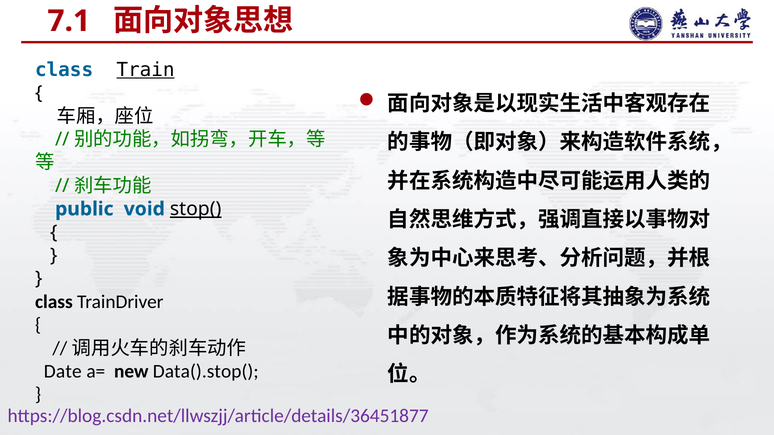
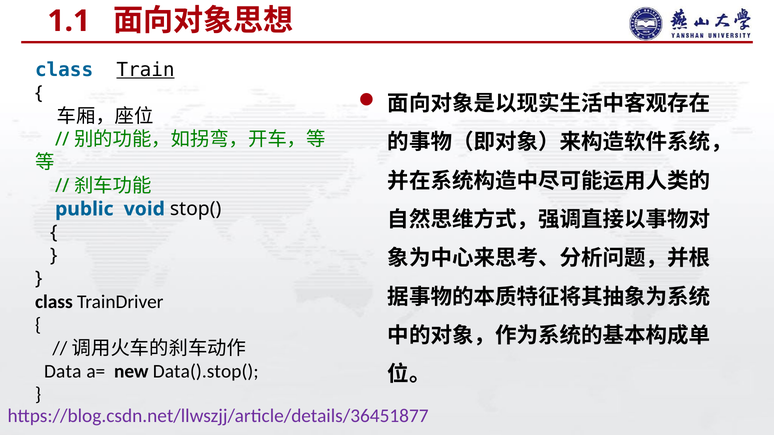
7.1: 7.1 -> 1.1
stop( underline: present -> none
Date: Date -> Data
